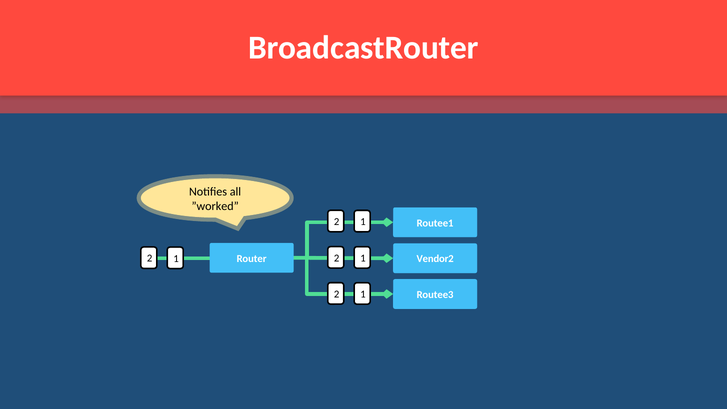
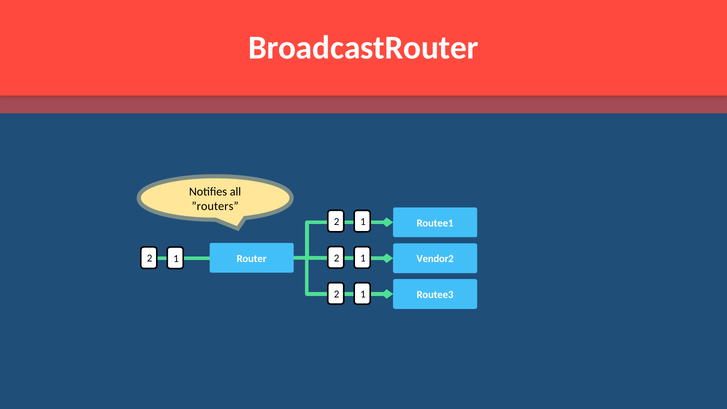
”worked: ”worked -> ”routers
